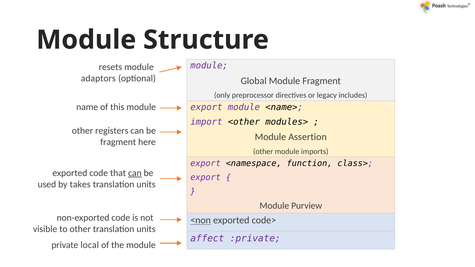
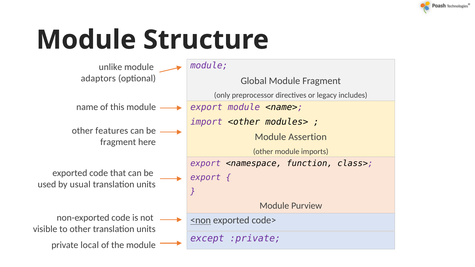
resets: resets -> unlike
registers: registers -> features
can at (135, 173) underline: present -> none
takes: takes -> usual
affect: affect -> except
